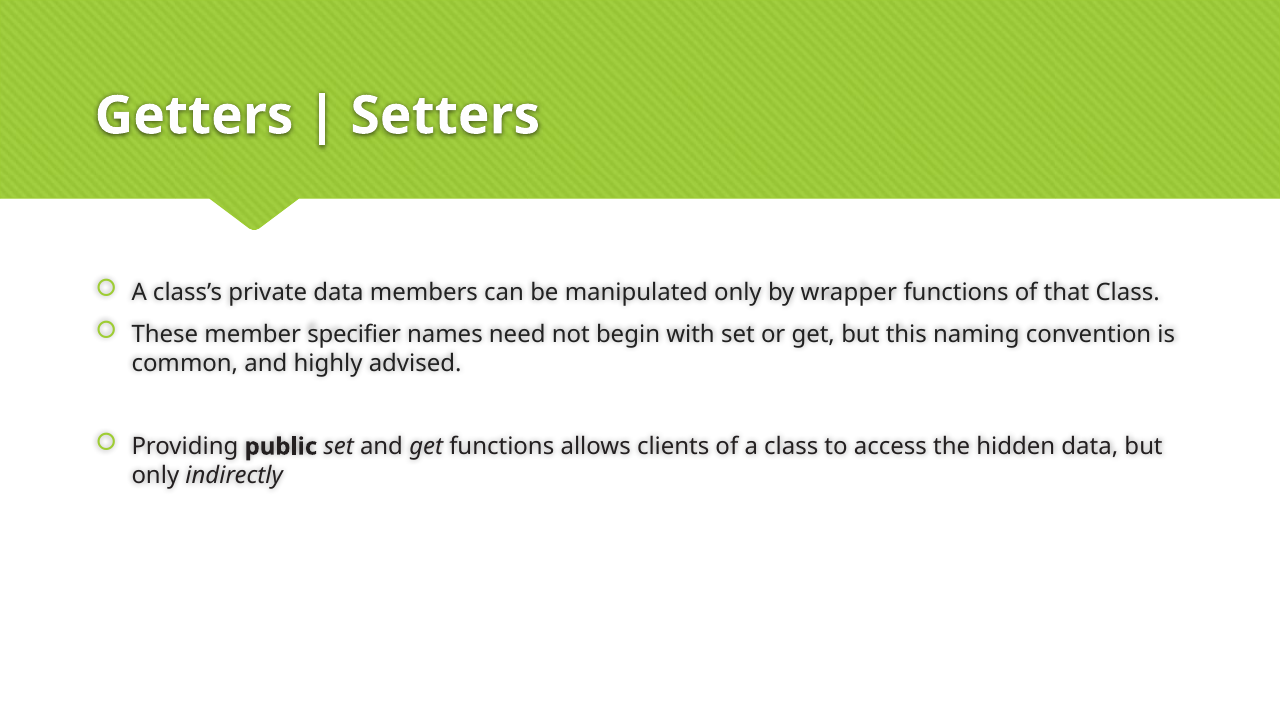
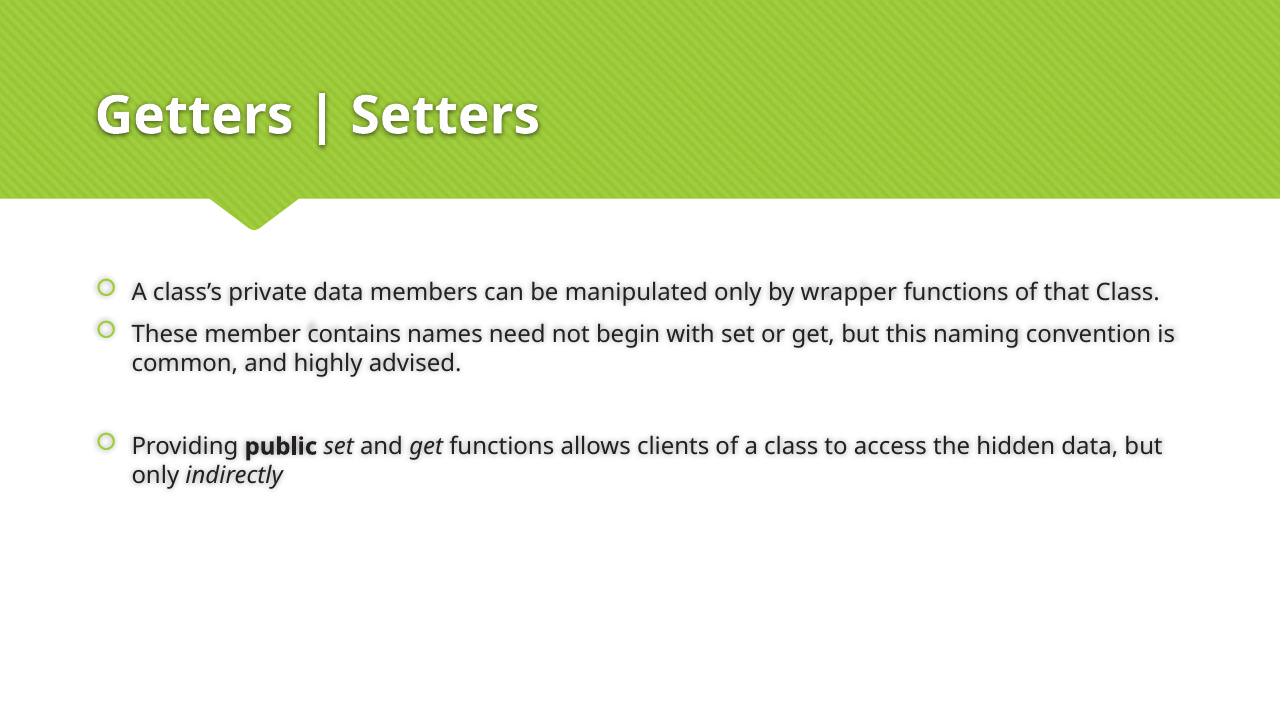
specifier: specifier -> contains
